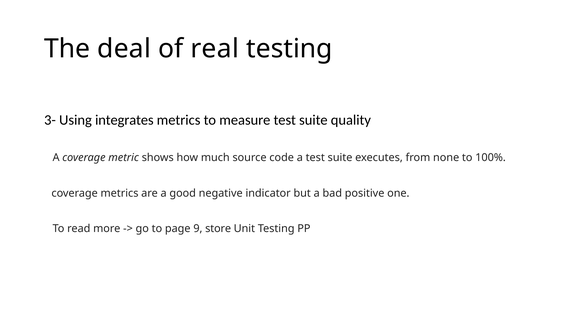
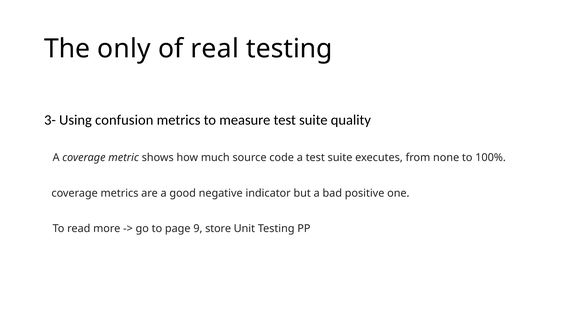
deal: deal -> only
integrates: integrates -> confusion
